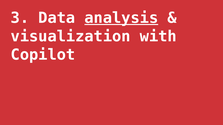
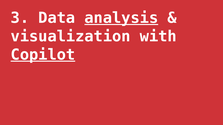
Copilot underline: none -> present
